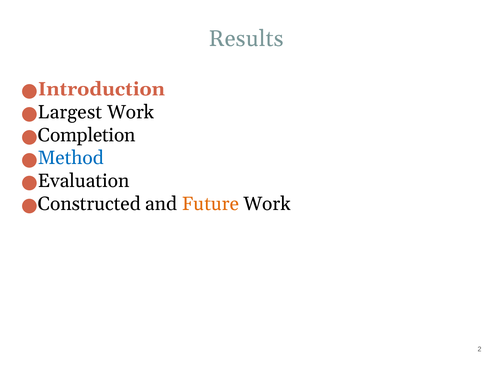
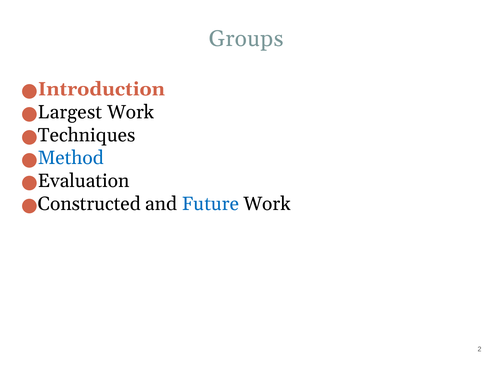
Results: Results -> Groups
Completion: Completion -> Techniques
Future colour: orange -> blue
